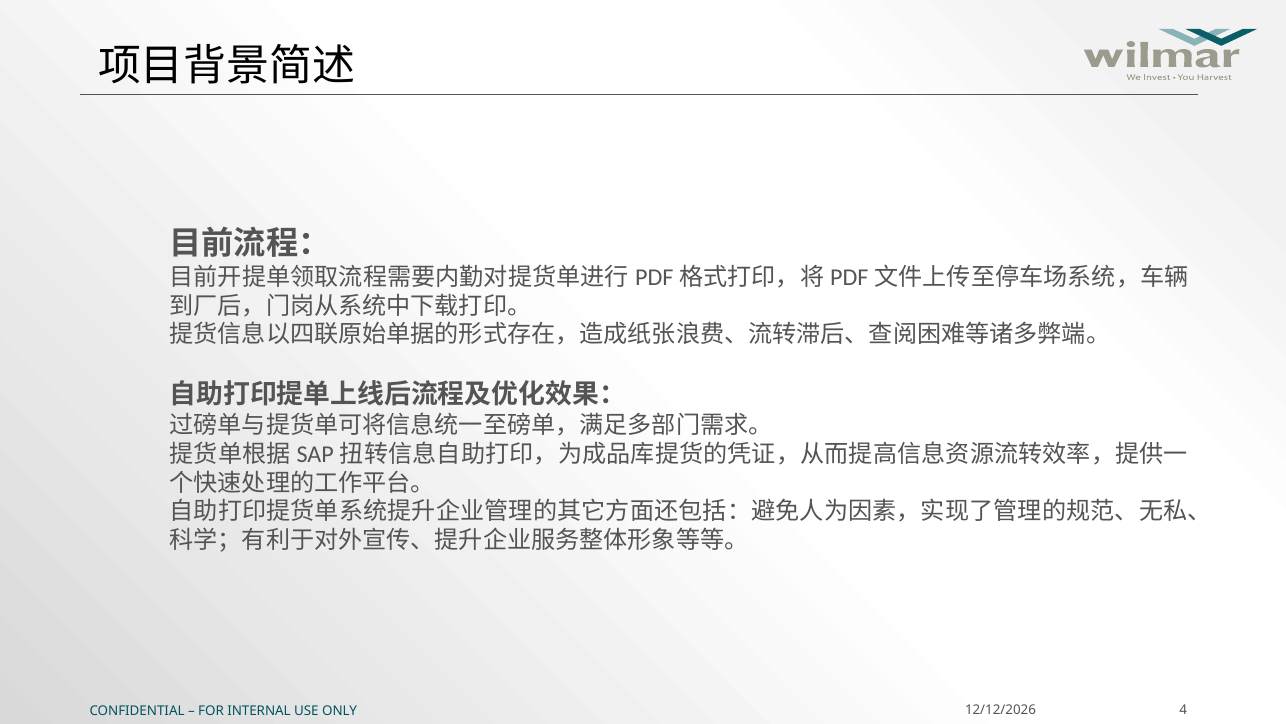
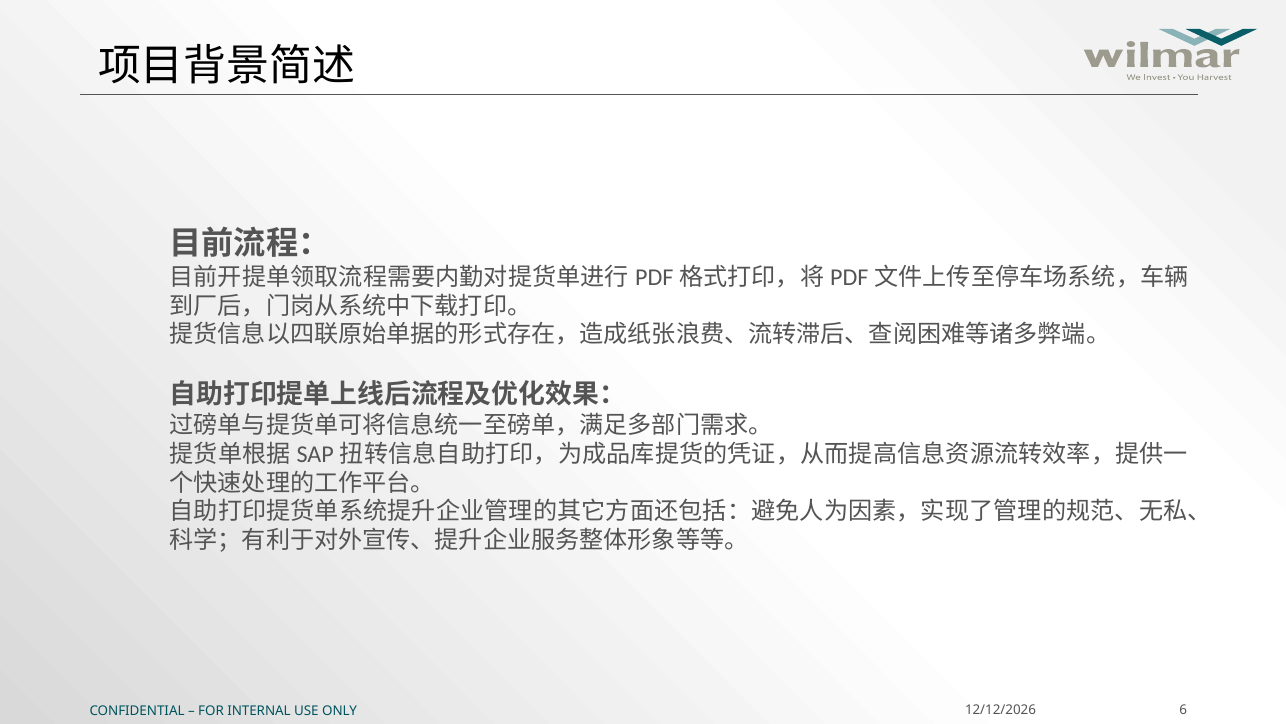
4: 4 -> 6
